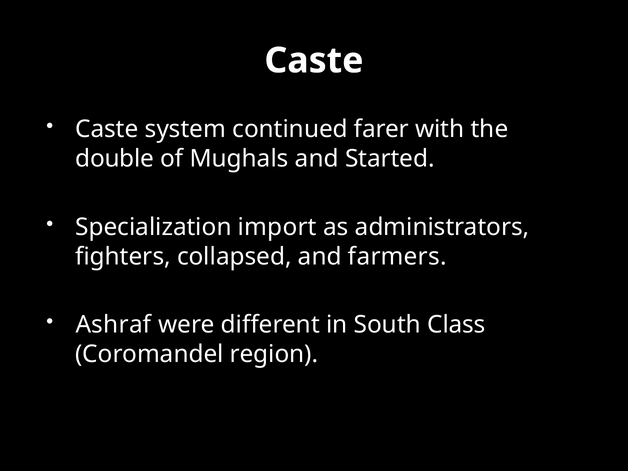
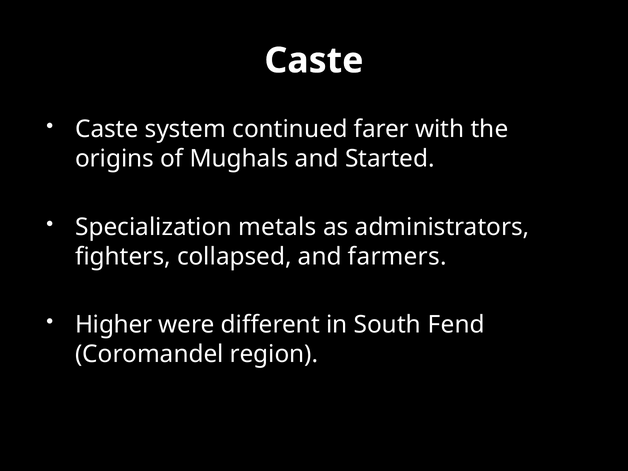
double: double -> origins
import: import -> metals
Ashraf: Ashraf -> Higher
Class: Class -> Fend
